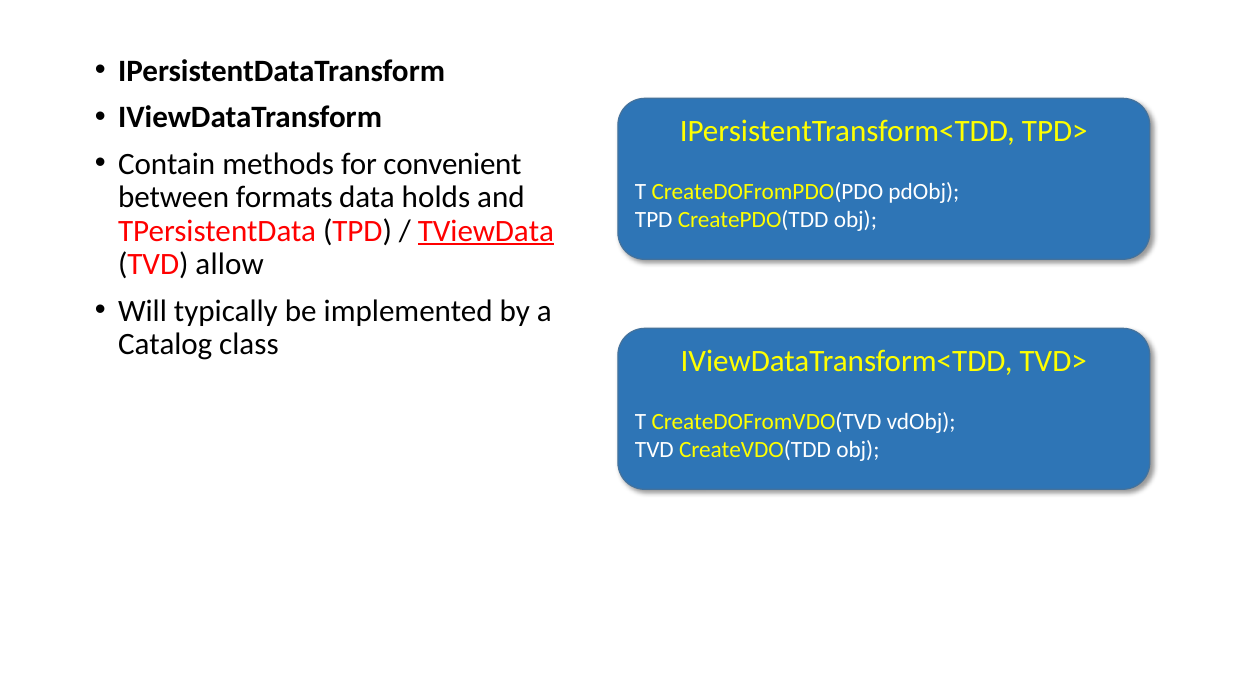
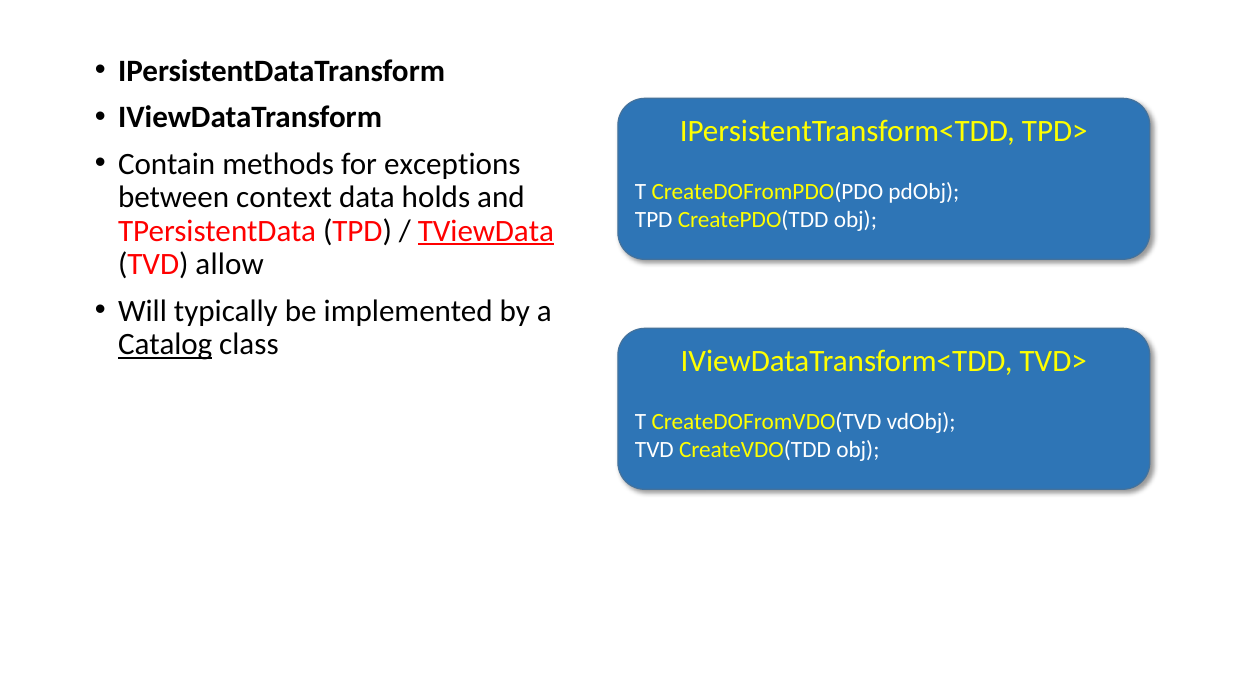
convenient: convenient -> exceptions
formats: formats -> context
Catalog underline: none -> present
